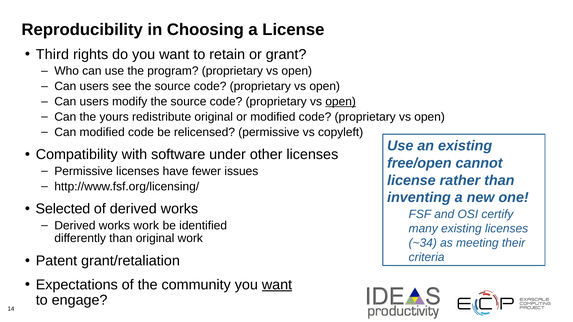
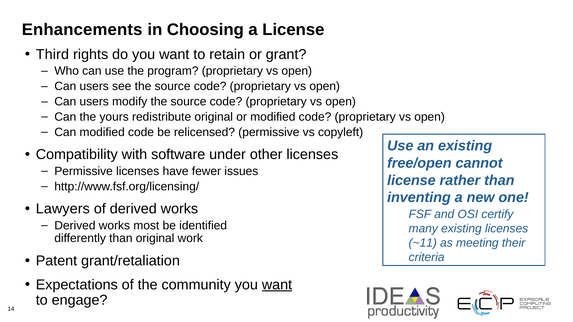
Reproducibility: Reproducibility -> Enhancements
open at (341, 102) underline: present -> none
Selected: Selected -> Lawyers
works work: work -> most
~34: ~34 -> ~11
